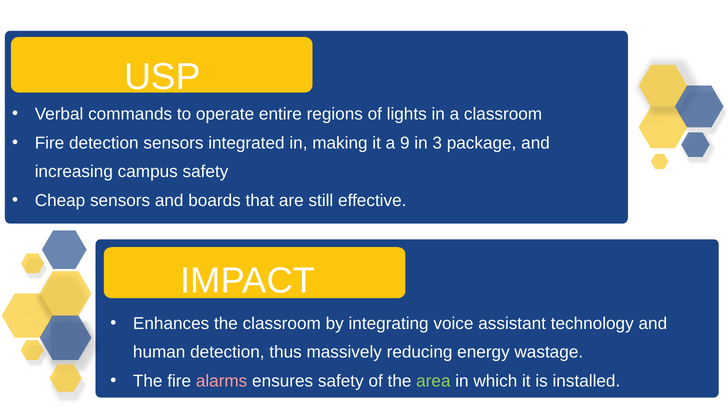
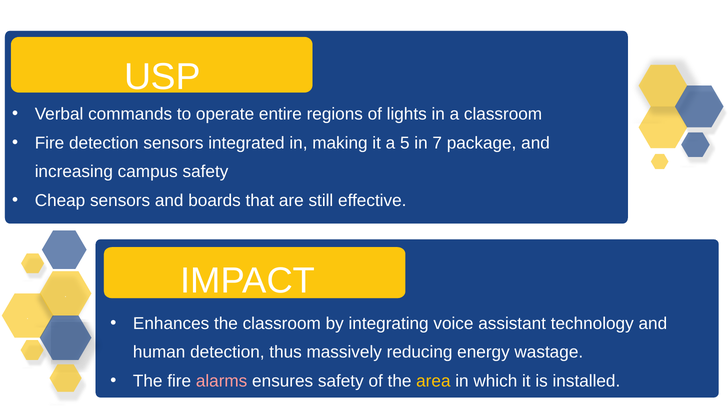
9: 9 -> 5
3: 3 -> 7
area colour: light green -> yellow
